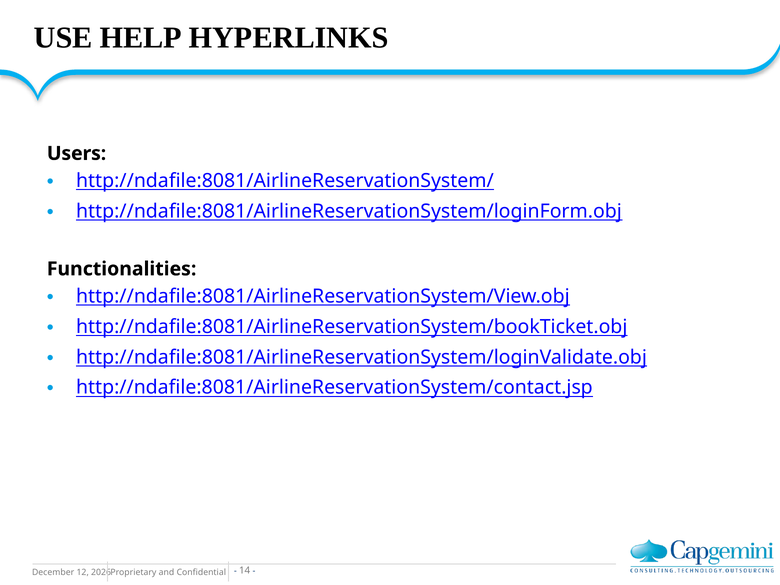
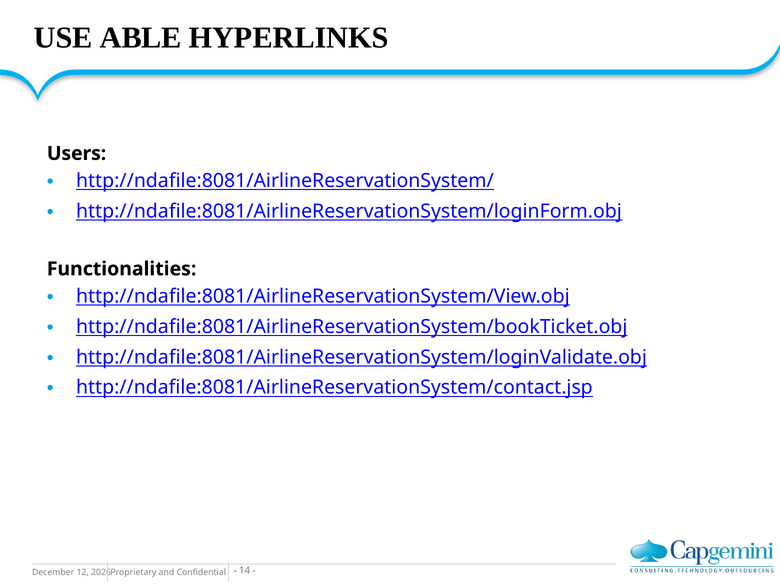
HELP: HELP -> ABLE
